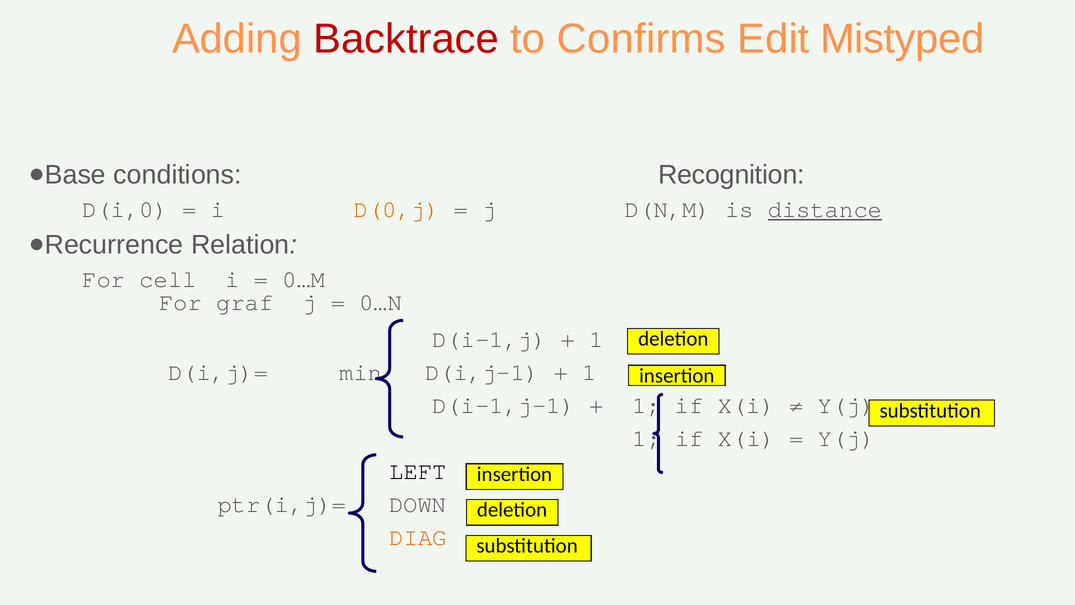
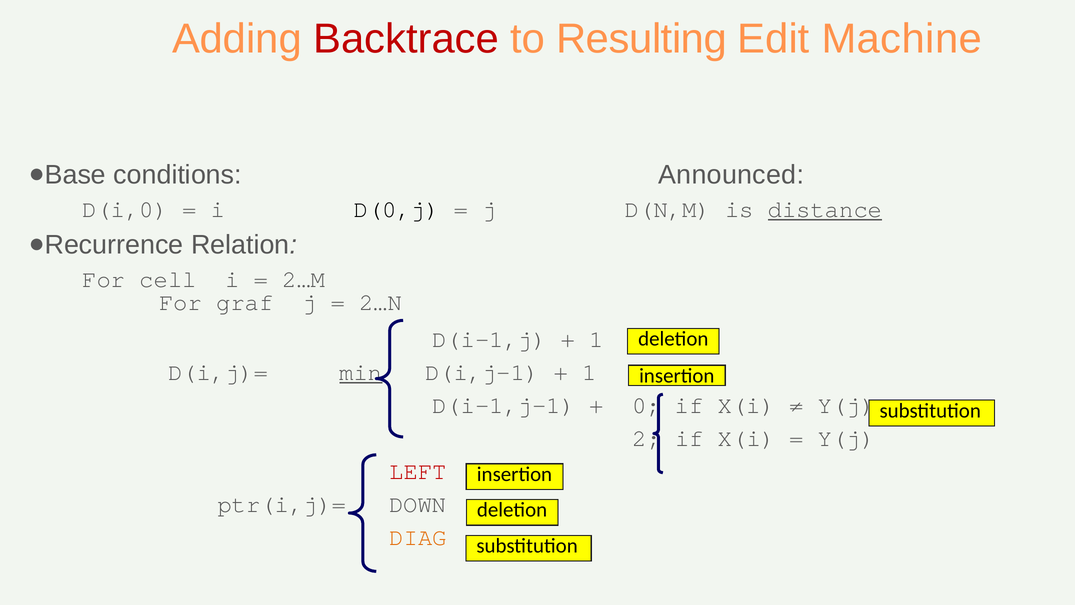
Confirms: Confirms -> Resulting
Mistyped: Mistyped -> Machine
Recognition: Recognition -> Announced
D(0,j colour: orange -> black
0…M: 0…M -> 2…M
0…N: 0…N -> 2…N
min underline: none -> present
1 at (646, 405): 1 -> 0
1 at (647, 438): 1 -> 2
LEFT colour: black -> red
